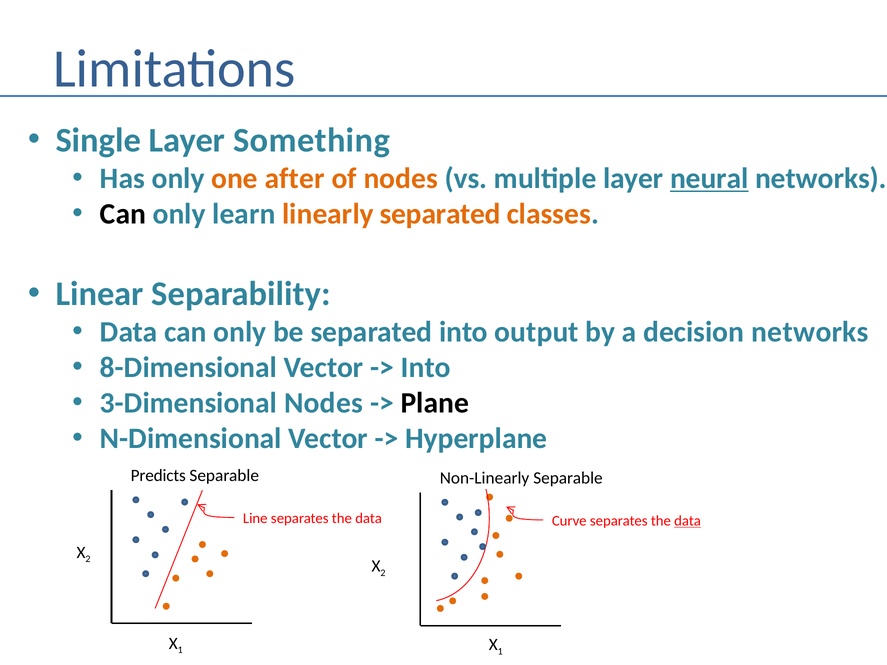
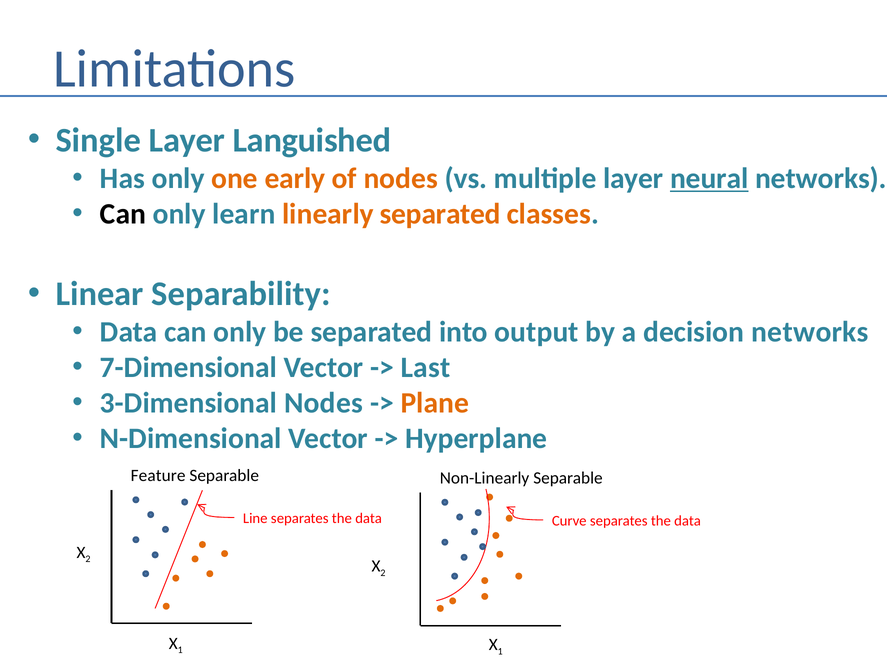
Something: Something -> Languished
after: after -> early
8-Dimensional: 8-Dimensional -> 7-Dimensional
Into at (426, 368): Into -> Last
Plane colour: black -> orange
Predicts: Predicts -> Feature
data at (688, 521) underline: present -> none
